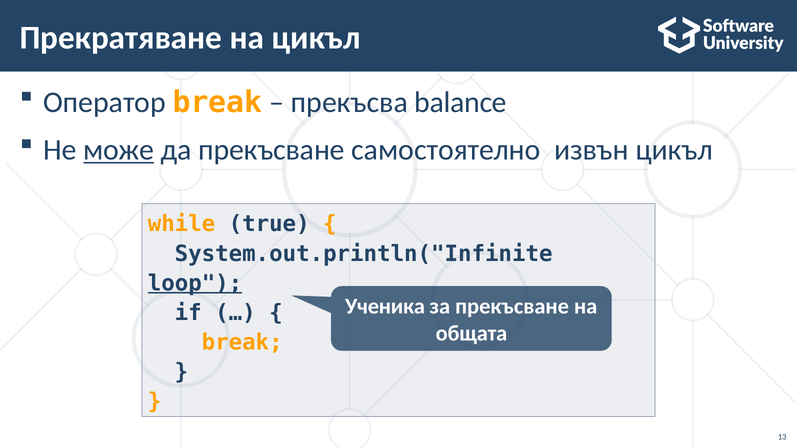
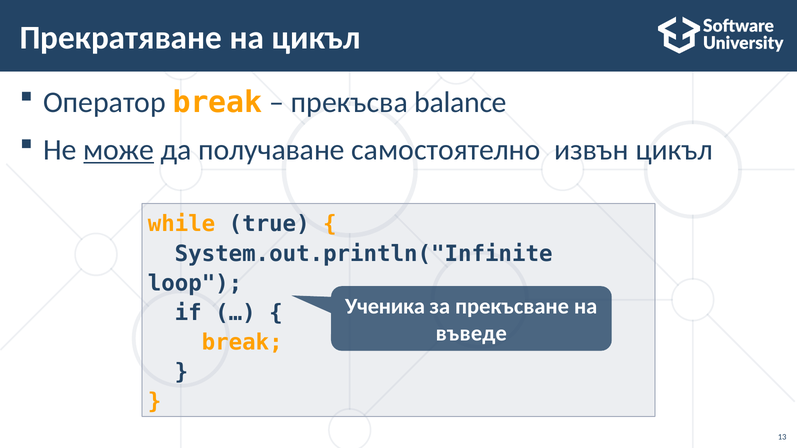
да прекъсване: прекъсване -> получаване
loop underline: present -> none
общата: общата -> въведе
